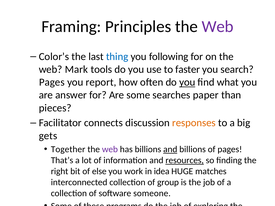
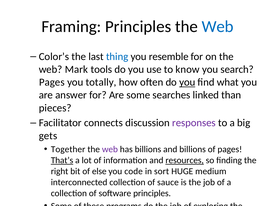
Web at (218, 27) colour: purple -> blue
following: following -> resemble
faster: faster -> know
report: report -> totally
paper: paper -> linked
responses colour: orange -> purple
and at (170, 150) underline: present -> none
That’s underline: none -> present
work: work -> code
idea: idea -> sort
matches: matches -> medium
group: group -> sauce
software someone: someone -> principles
